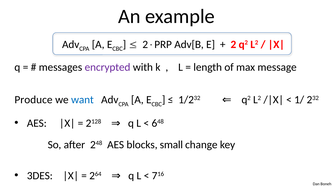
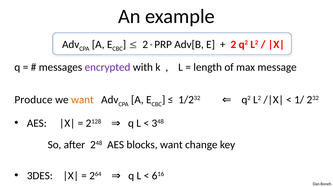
want at (82, 100) colour: blue -> orange
6: 6 -> 3
blocks small: small -> want
7: 7 -> 6
